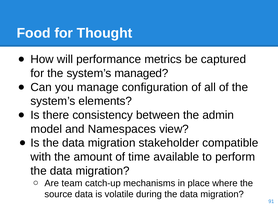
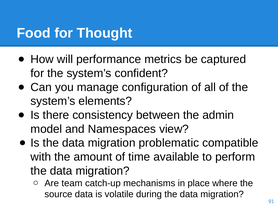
managed: managed -> confident
stakeholder: stakeholder -> problematic
